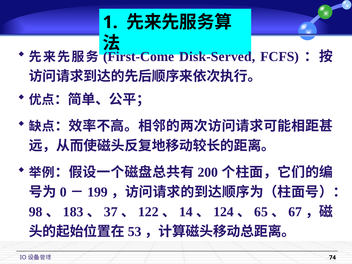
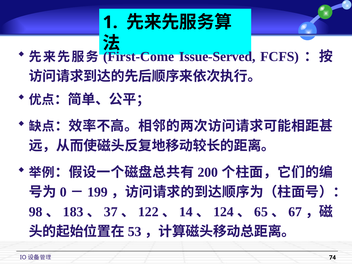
Disk-Served: Disk-Served -> Issue-Served
